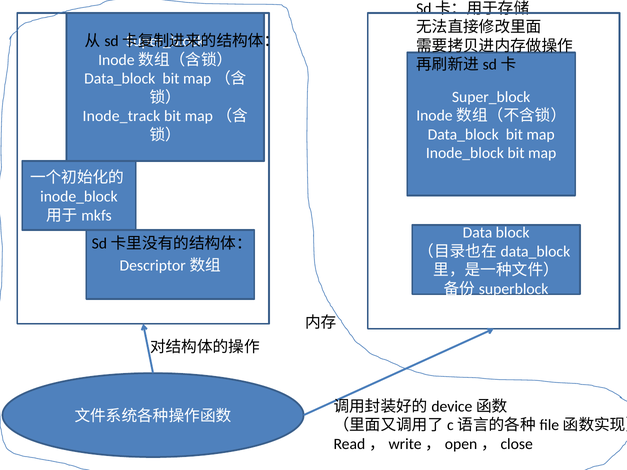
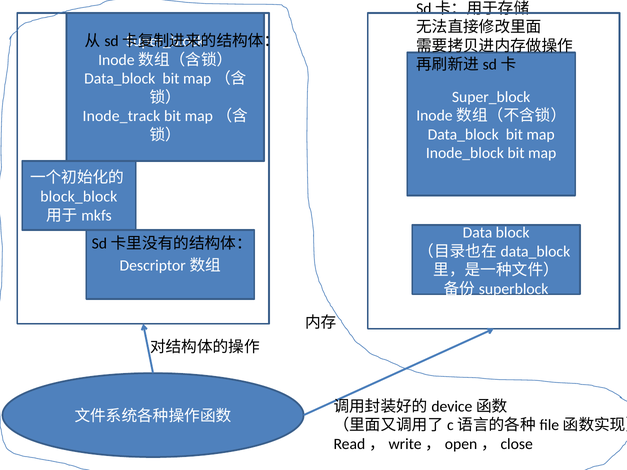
inode_block at (79, 197): inode_block -> block_block
